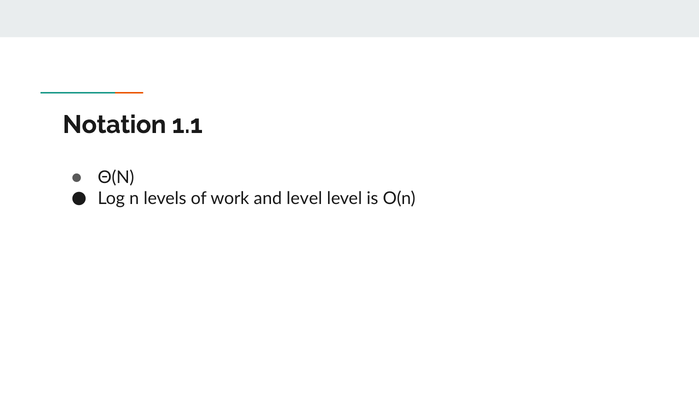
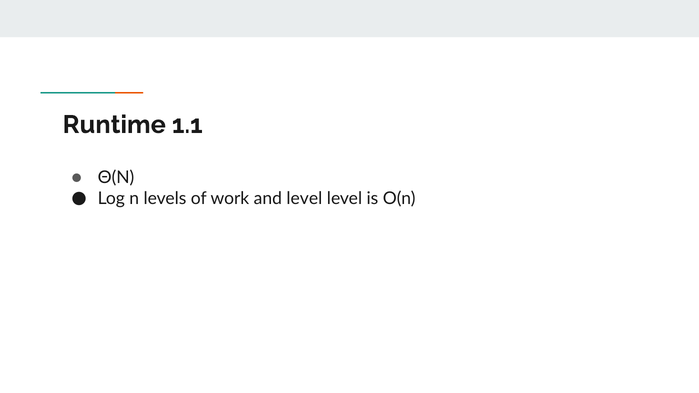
Notation: Notation -> Runtime
